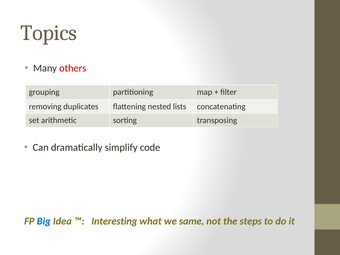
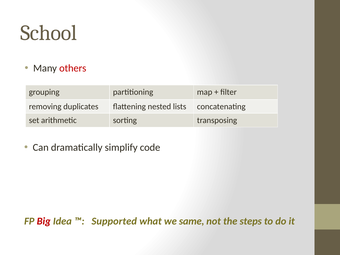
Topics: Topics -> School
Big colour: blue -> red
Interesting: Interesting -> Supported
